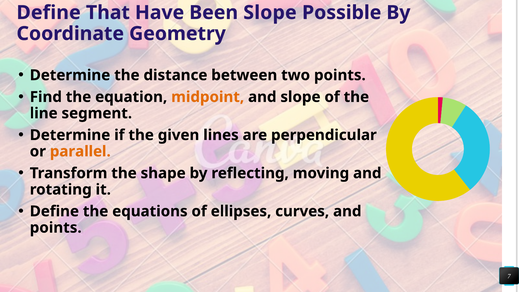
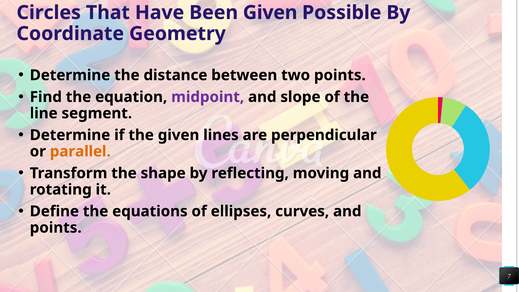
Define at (49, 13): Define -> Circles
Been Slope: Slope -> Given
midpoint colour: orange -> purple
